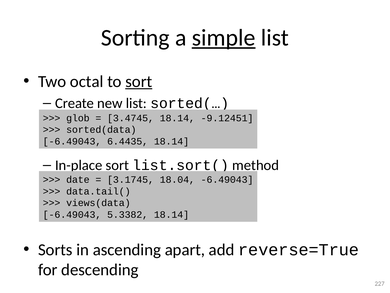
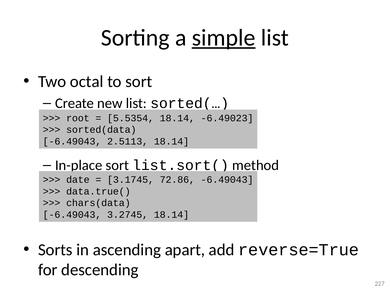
sort at (139, 81) underline: present -> none
glob: glob -> root
3.4745: 3.4745 -> 5.5354
-9.12451: -9.12451 -> -6.49023
6.4435: 6.4435 -> 2.5113
18.04: 18.04 -> 72.86
data.tail(: data.tail( -> data.true(
views(data: views(data -> chars(data
5.3382: 5.3382 -> 3.2745
